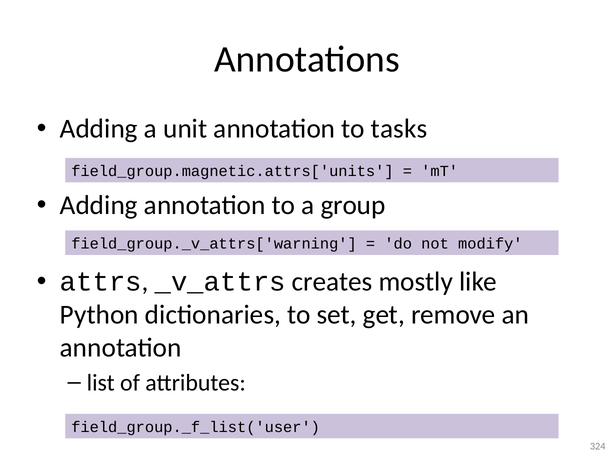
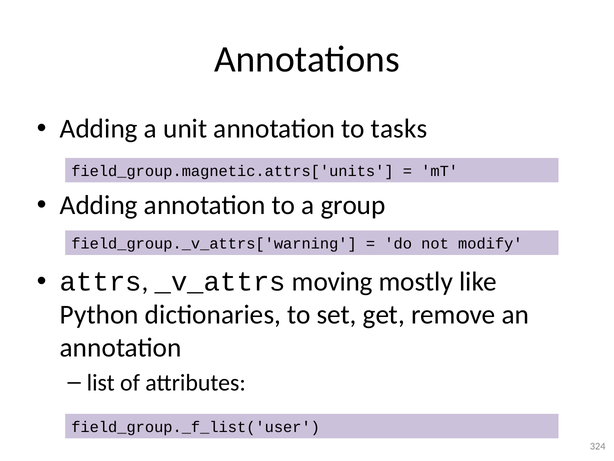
creates: creates -> moving
